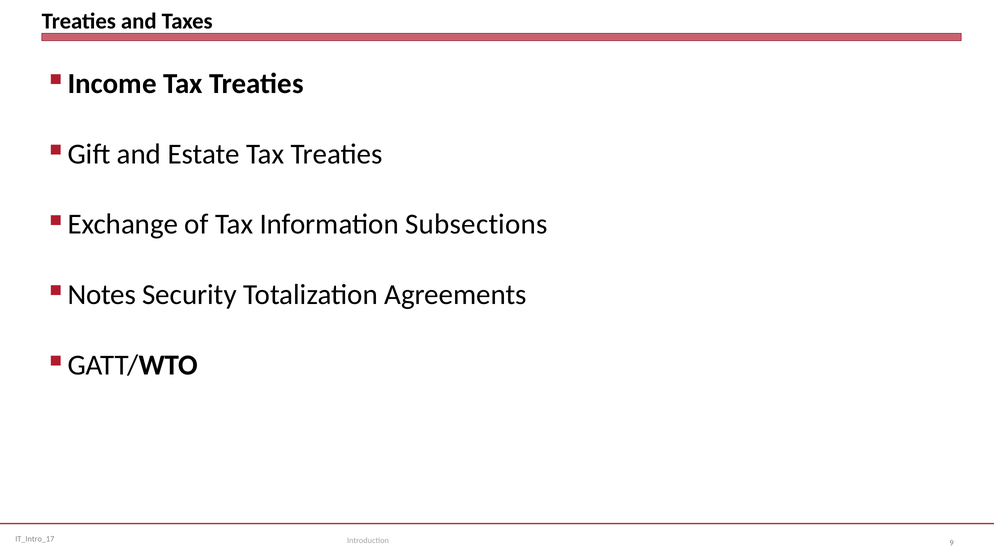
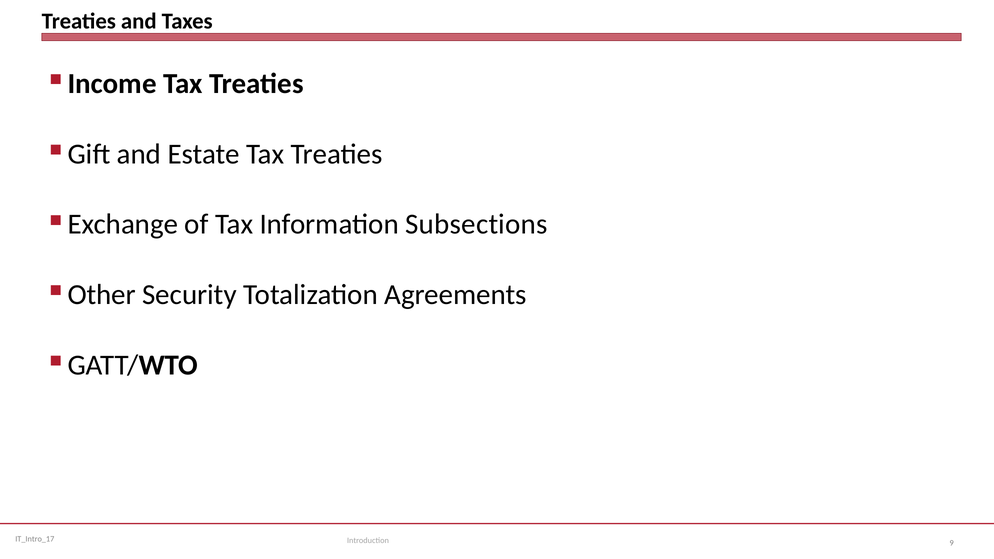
Notes: Notes -> Other
